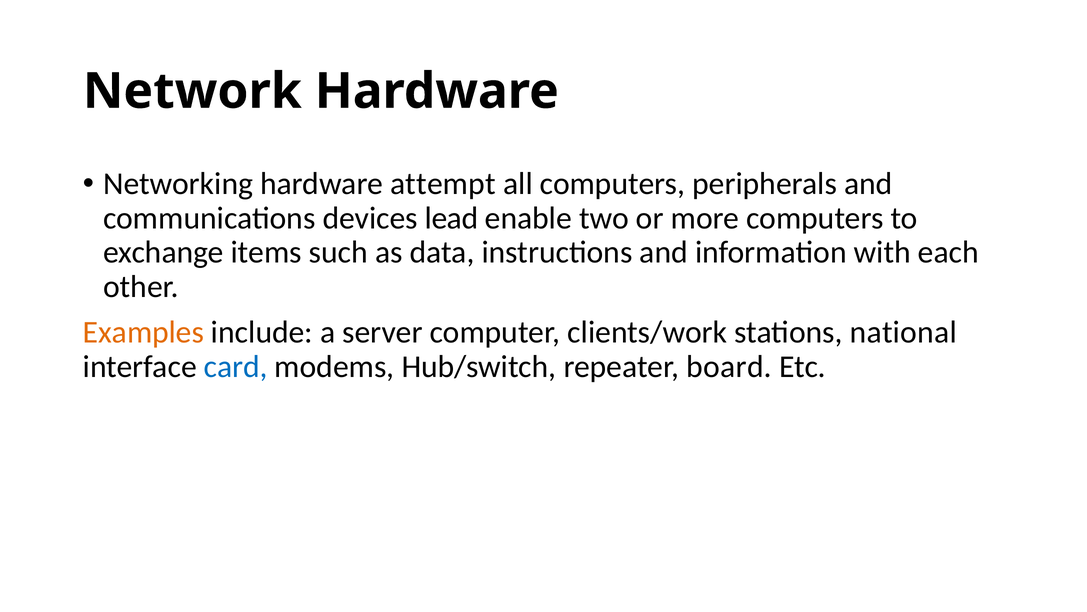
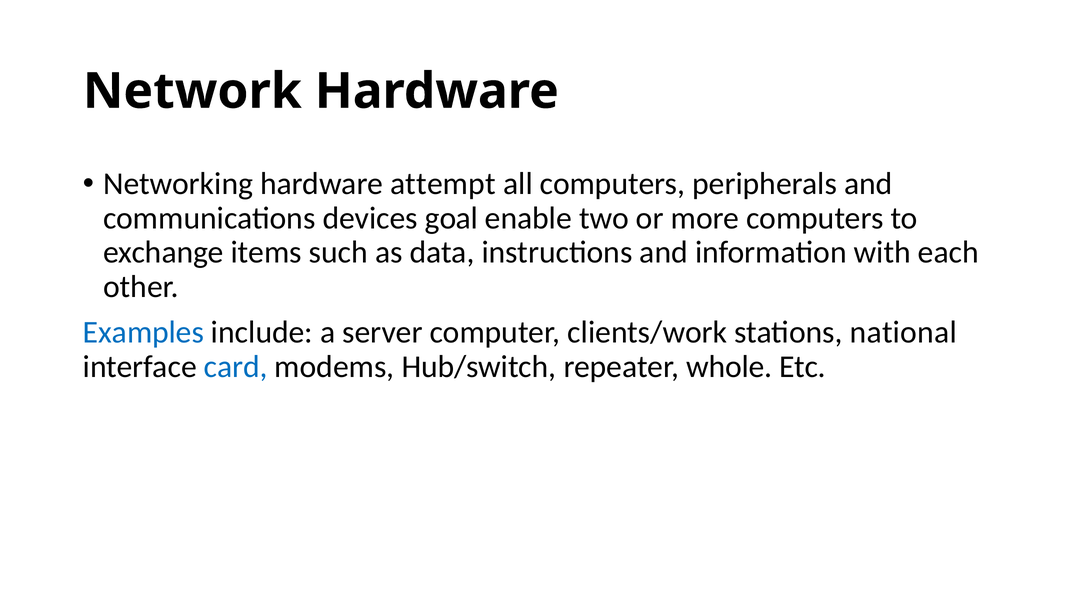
lead: lead -> goal
Examples colour: orange -> blue
board: board -> whole
